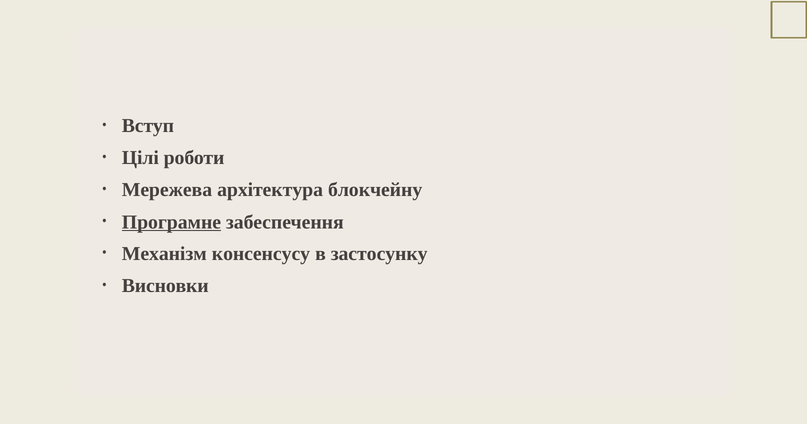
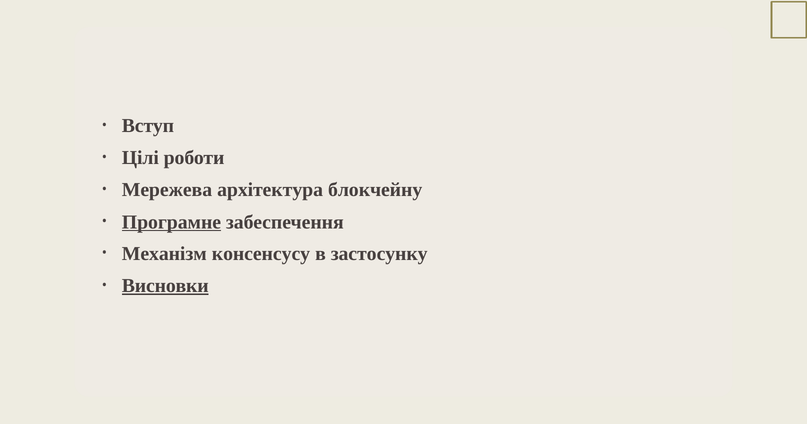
Висновки underline: none -> present
